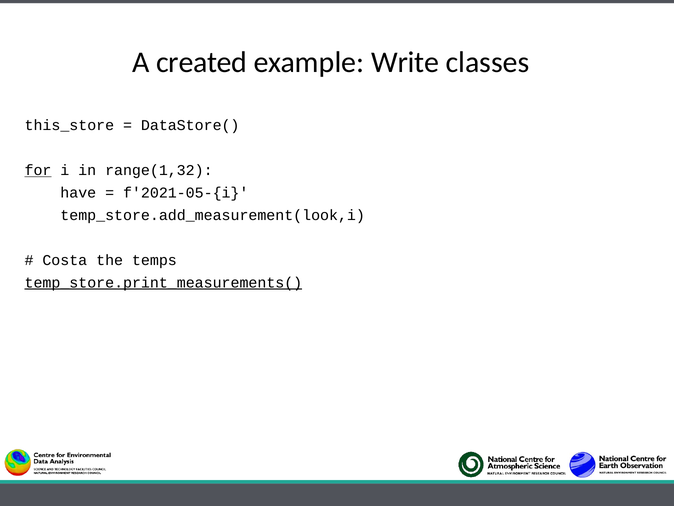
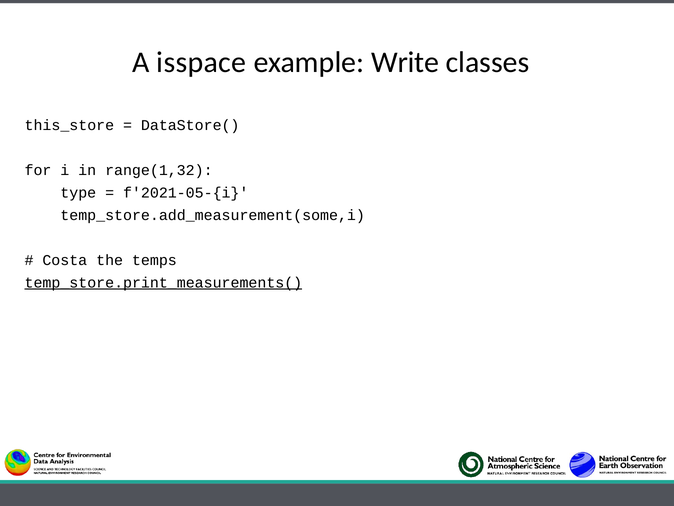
created: created -> isspace
for underline: present -> none
have: have -> type
temp_store.add_measurement(look,i: temp_store.add_measurement(look,i -> temp_store.add_measurement(some,i
